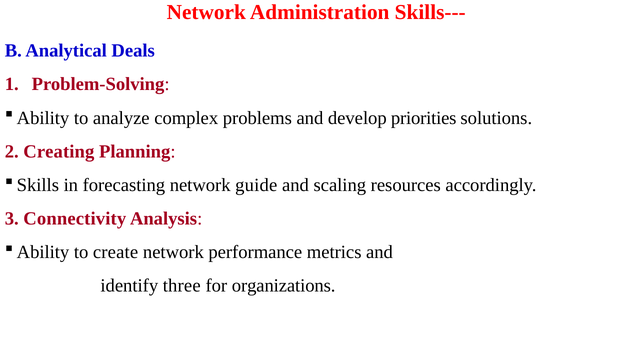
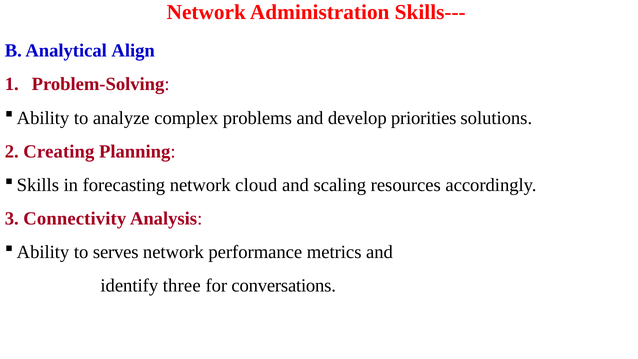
Deals: Deals -> Align
guide: guide -> cloud
create: create -> serves
organizations: organizations -> conversations
